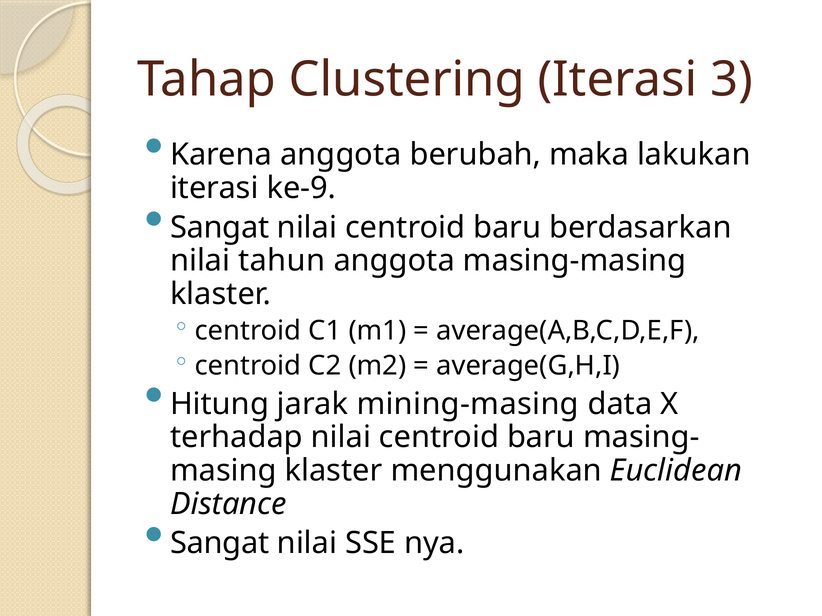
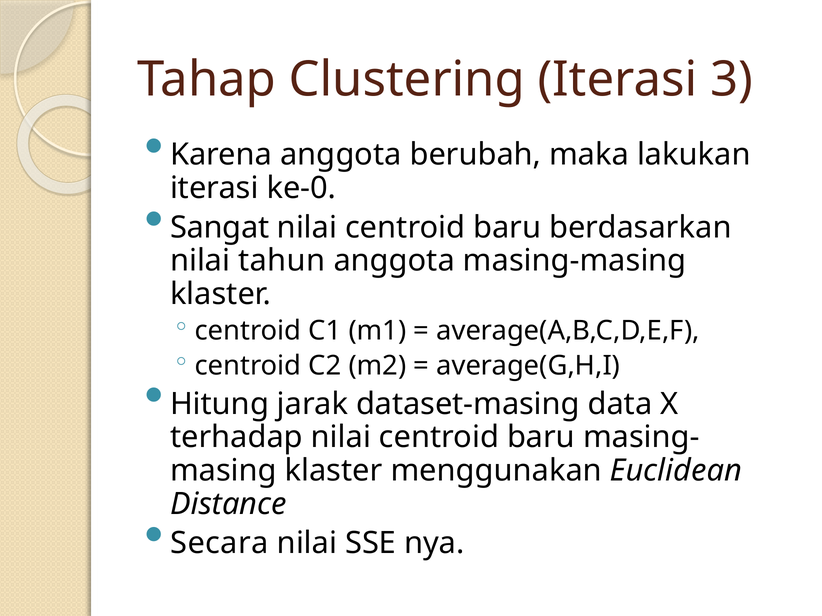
ke-9: ke-9 -> ke-0
mining-masing: mining-masing -> dataset-masing
Sangat at (220, 544): Sangat -> Secara
